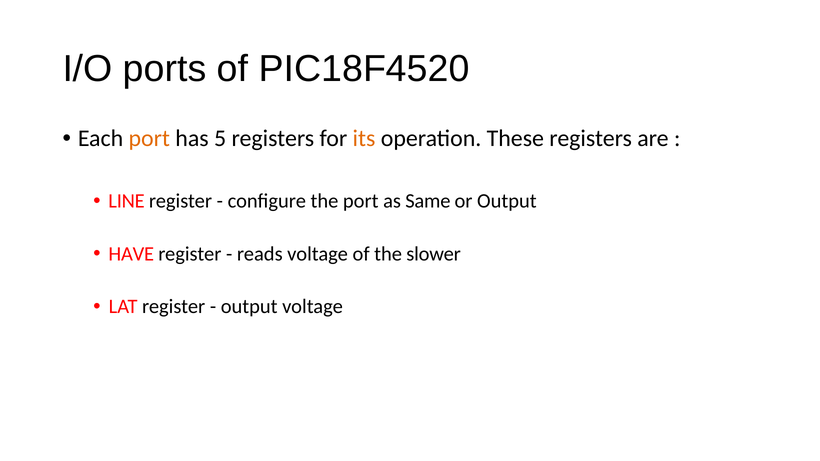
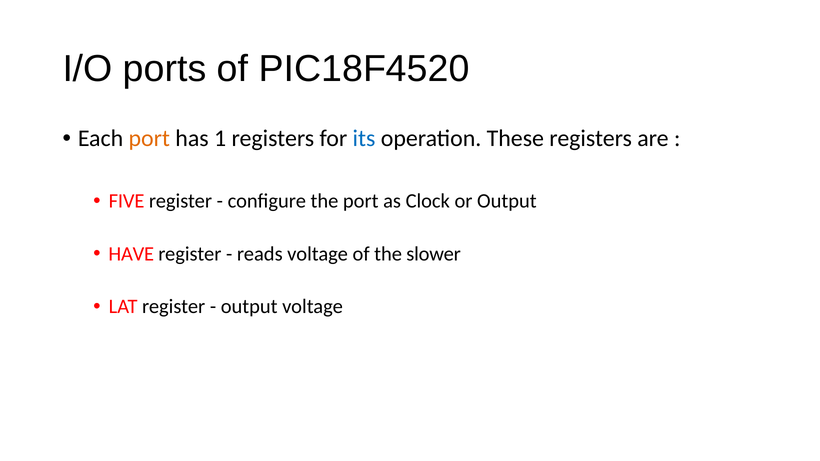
5: 5 -> 1
its colour: orange -> blue
LINE: LINE -> FIVE
Same: Same -> Clock
